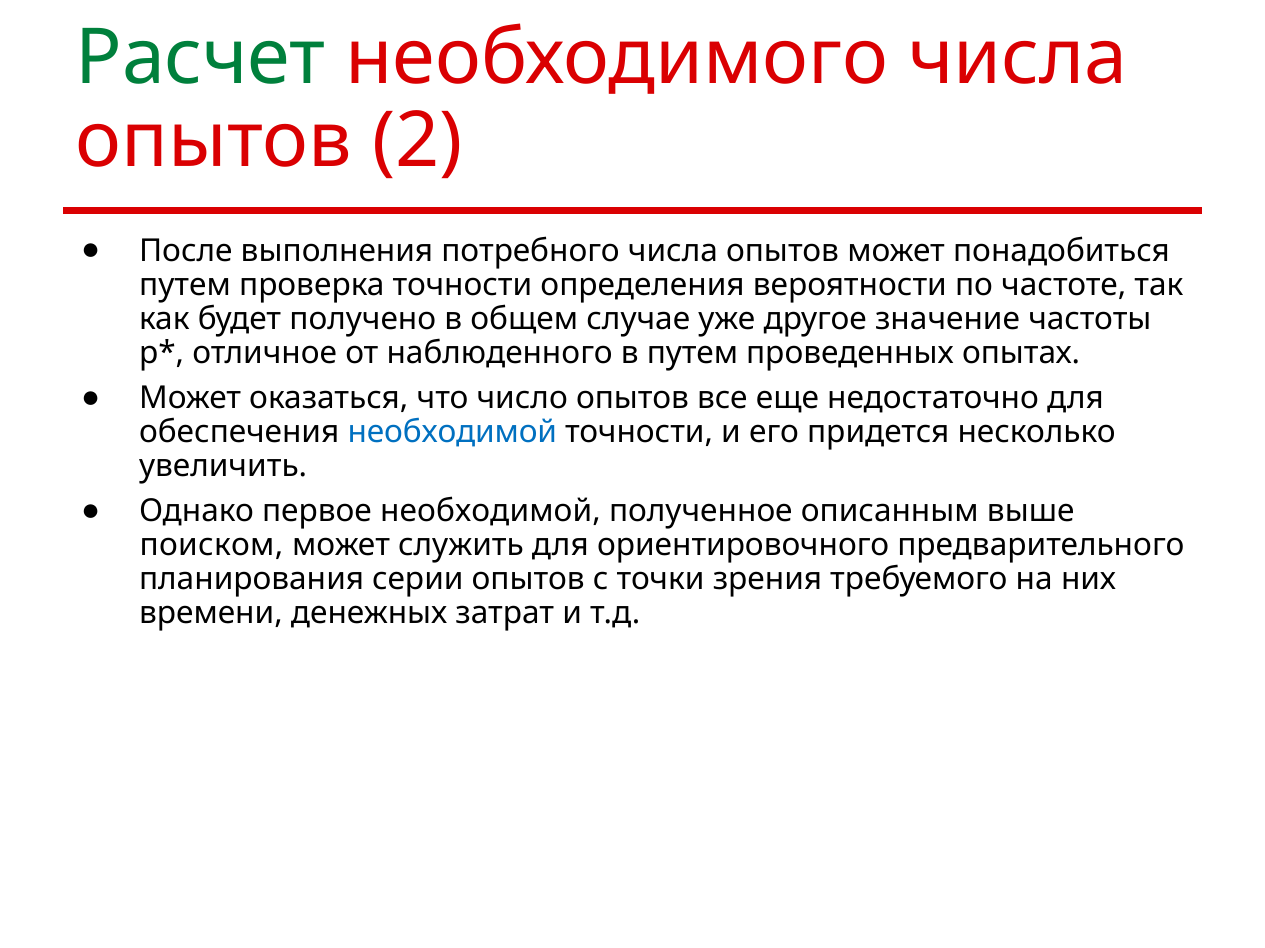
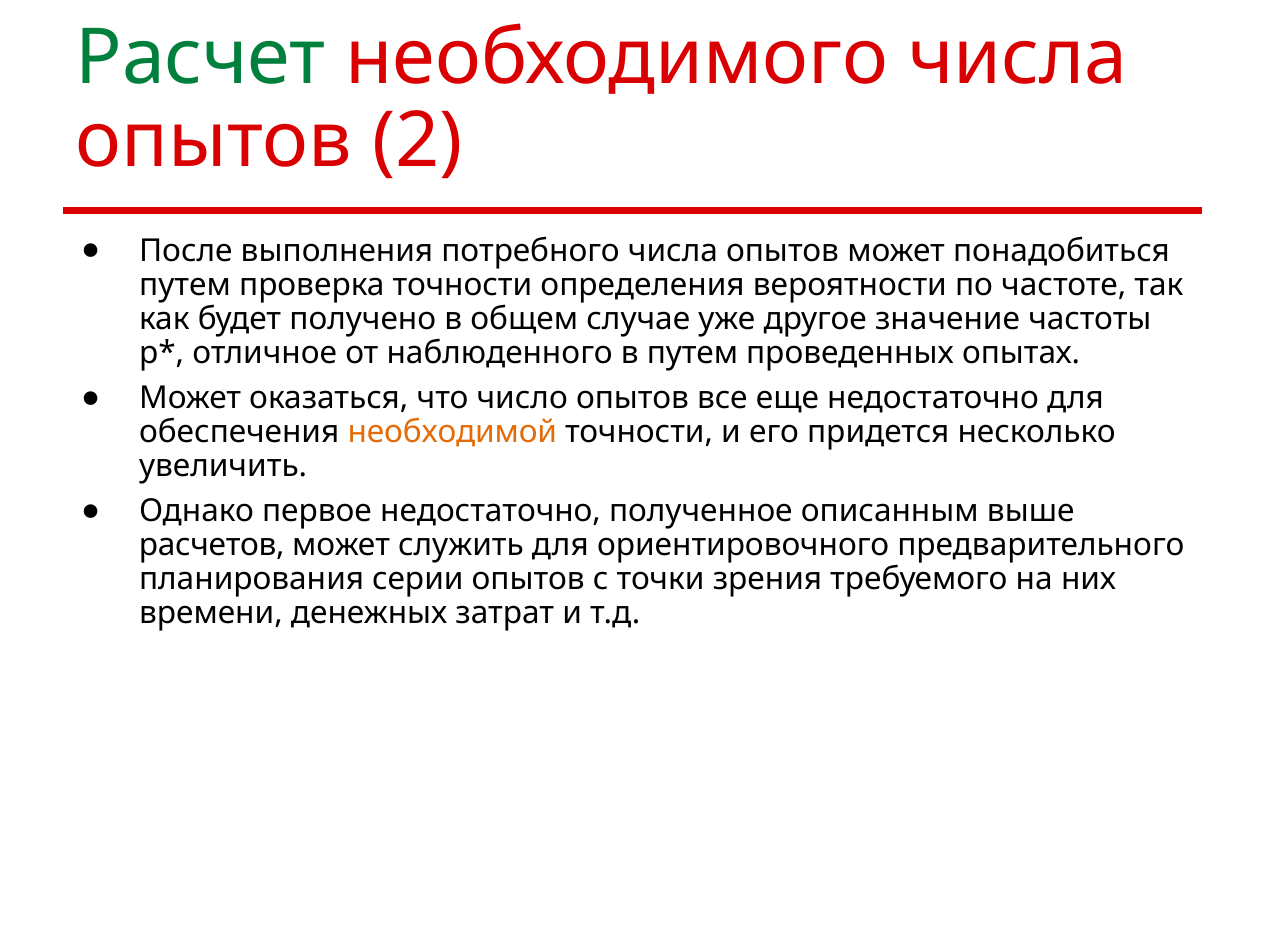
необходимой at (452, 432) colour: blue -> orange
первое необходимой: необходимой -> недостаточно
поиском: поиском -> расчетов
